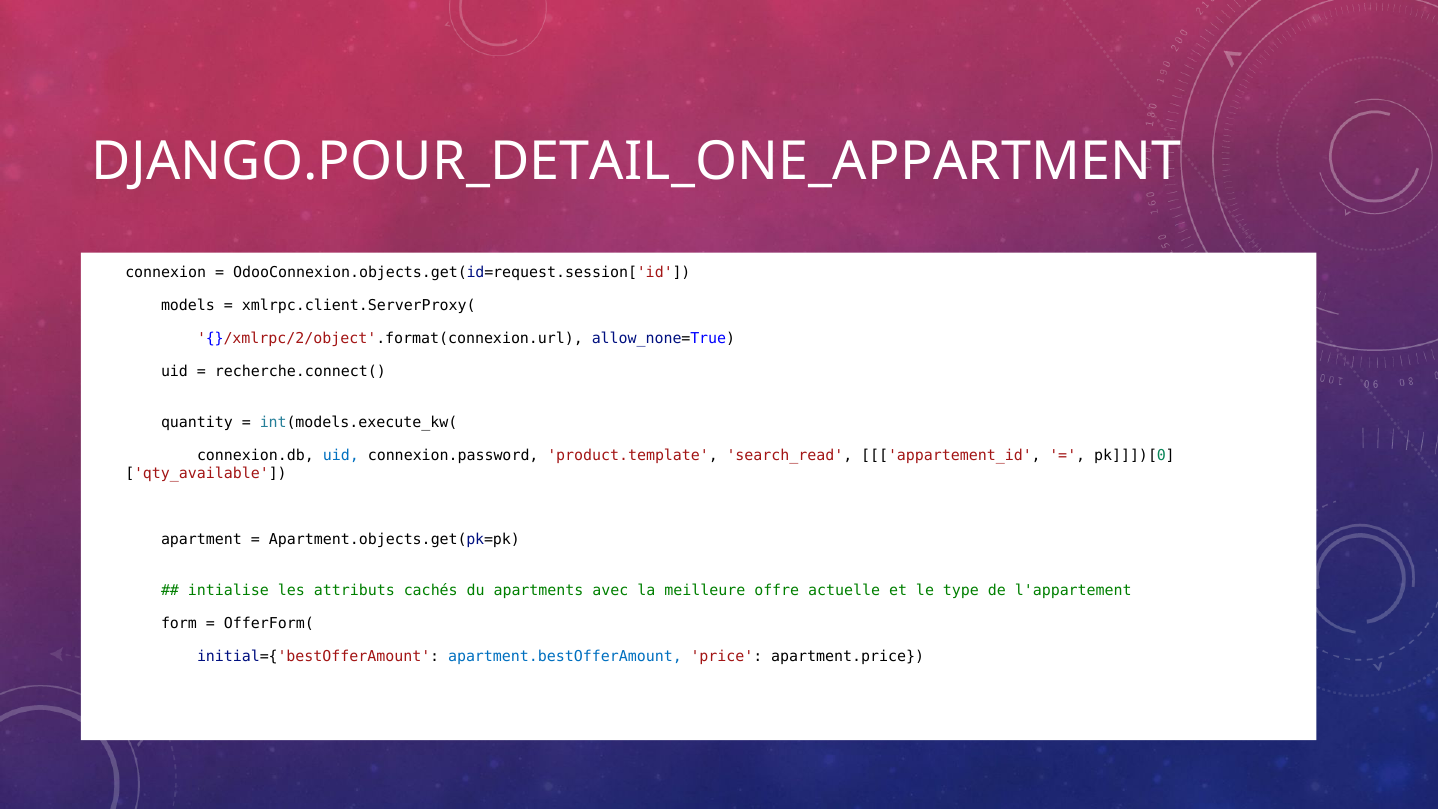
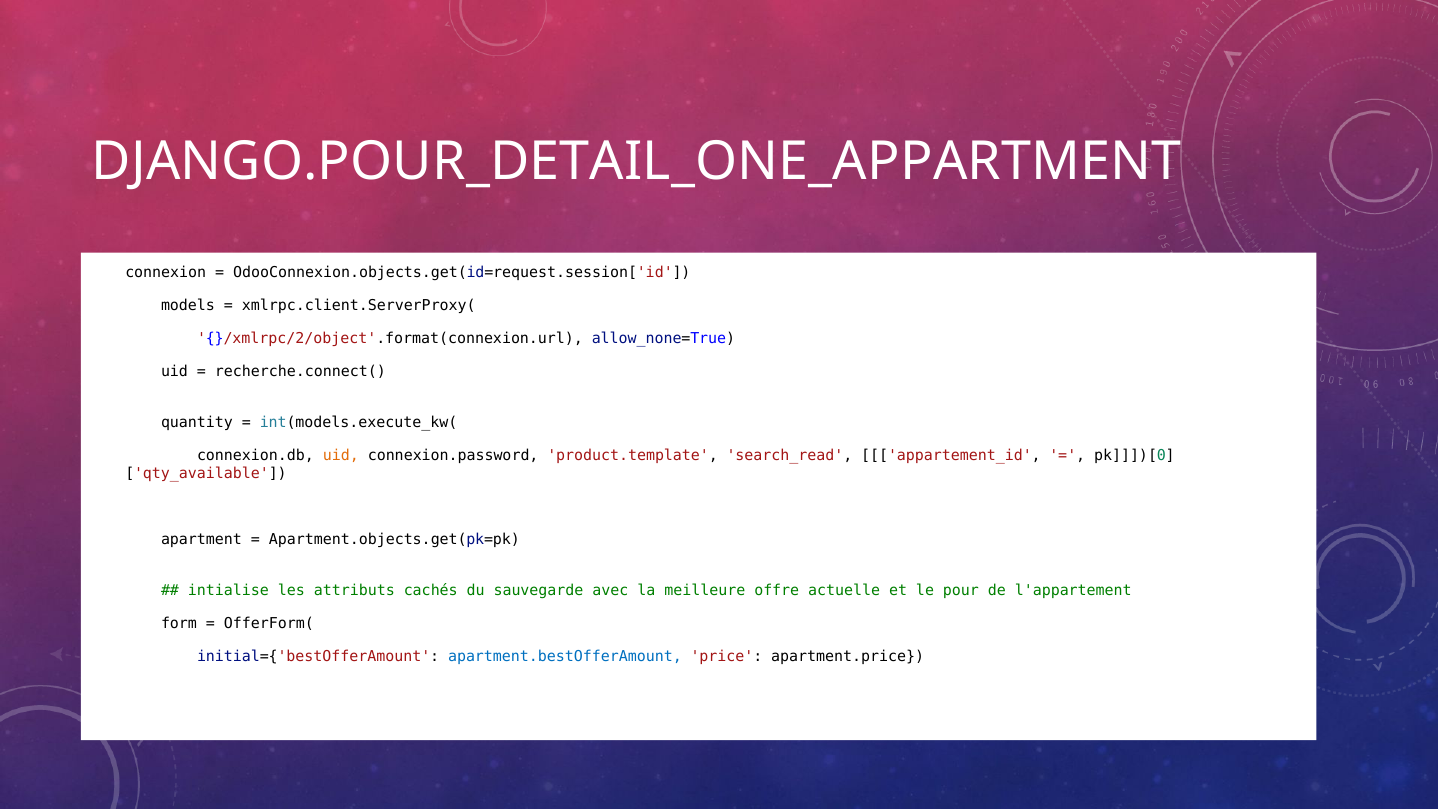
uid at (341, 455) colour: blue -> orange
apartments: apartments -> sauvegarde
type: type -> pour
